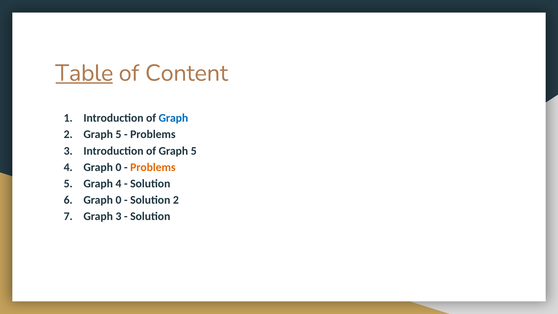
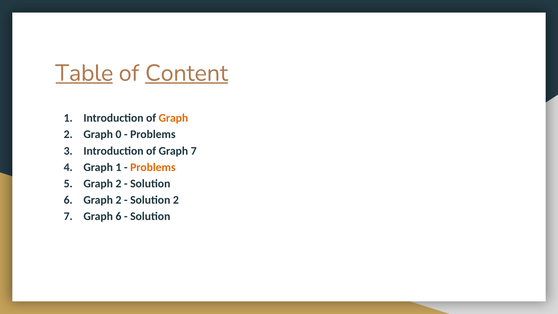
Content underline: none -> present
Graph at (173, 118) colour: blue -> orange
2 Graph 5: 5 -> 0
of Graph 5: 5 -> 7
0 at (118, 167): 0 -> 1
4 at (118, 184): 4 -> 2
0 at (118, 200): 0 -> 2
Graph 3: 3 -> 6
